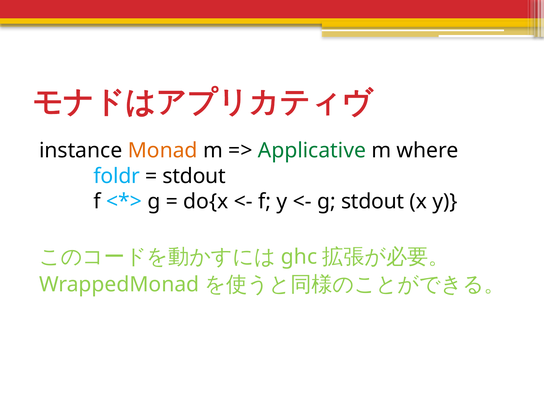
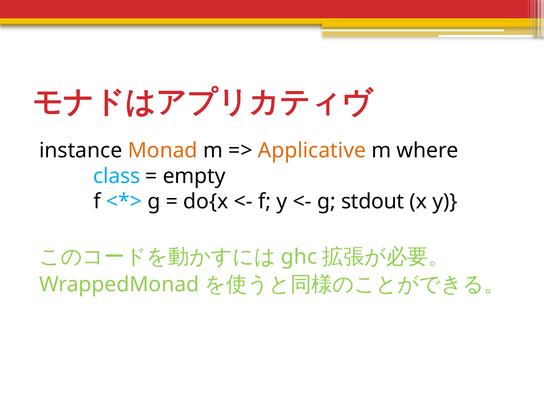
Applicative colour: green -> orange
foldr: foldr -> class
stdout at (194, 176): stdout -> empty
